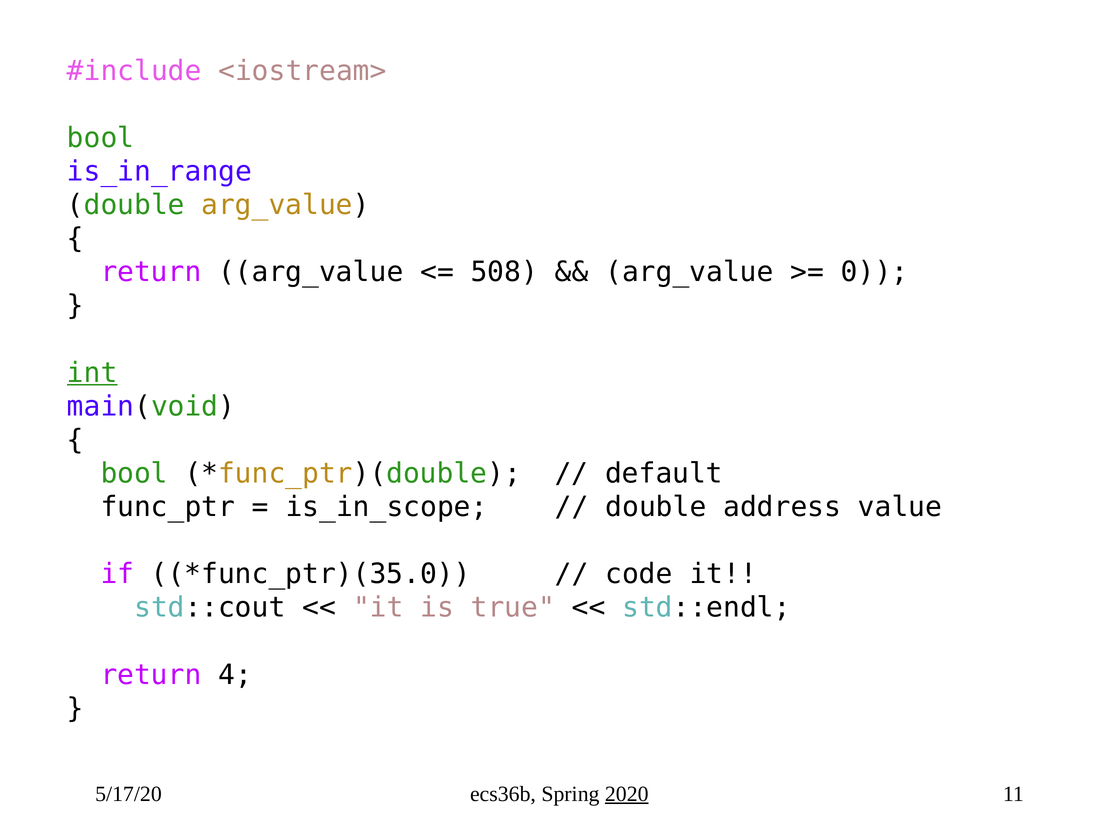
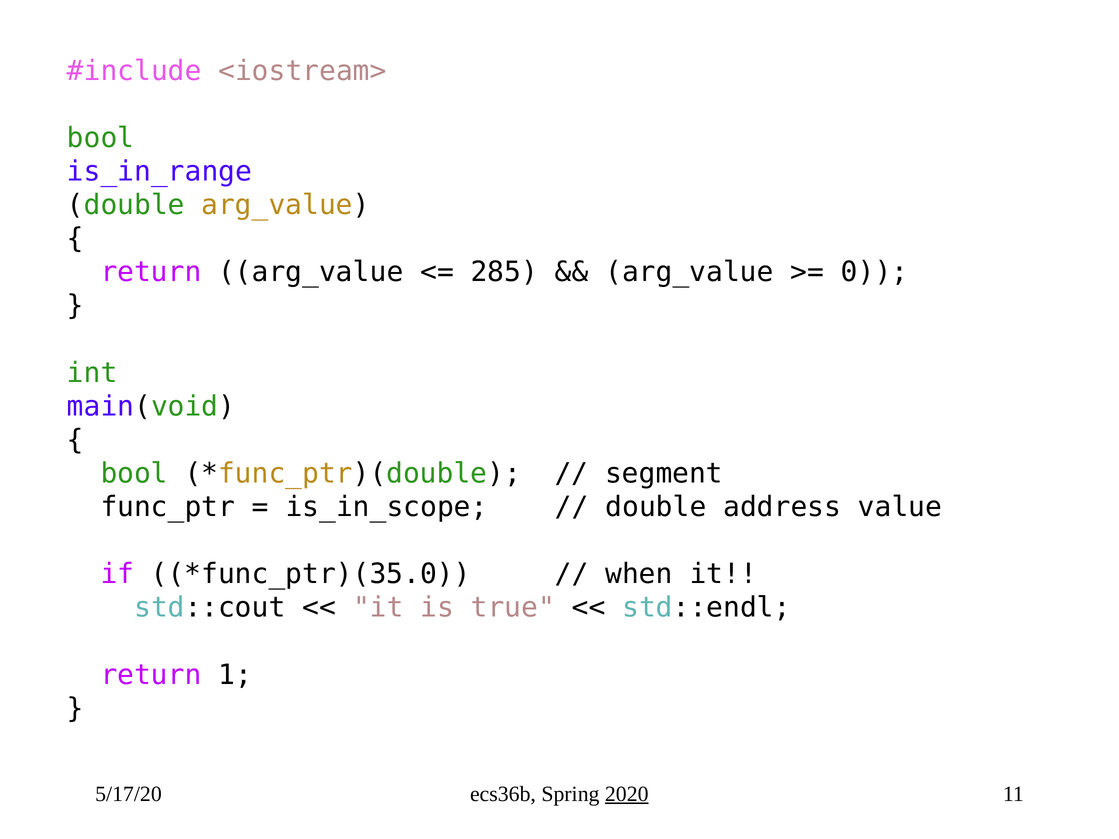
508: 508 -> 285
int underline: present -> none
default: default -> segment
code: code -> when
4: 4 -> 1
